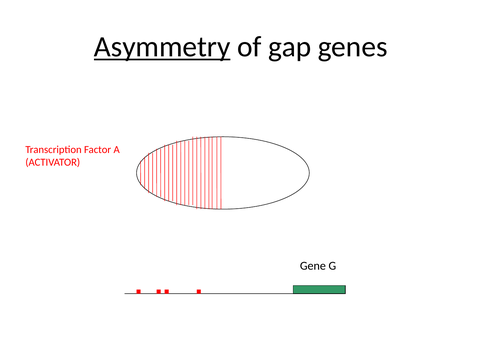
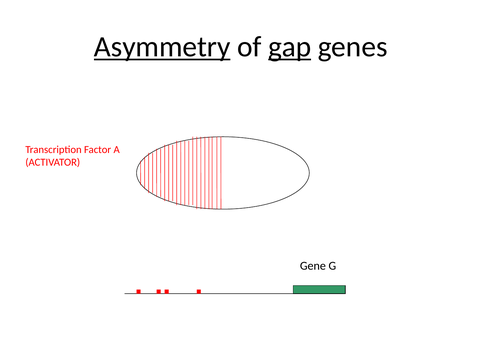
gap underline: none -> present
